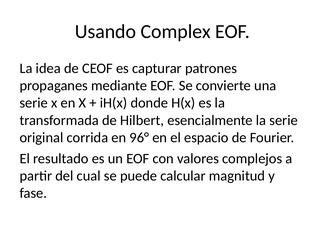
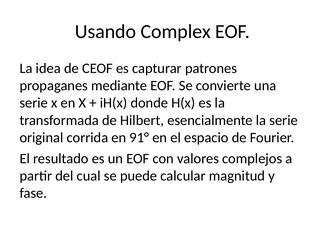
96°: 96° -> 91°
